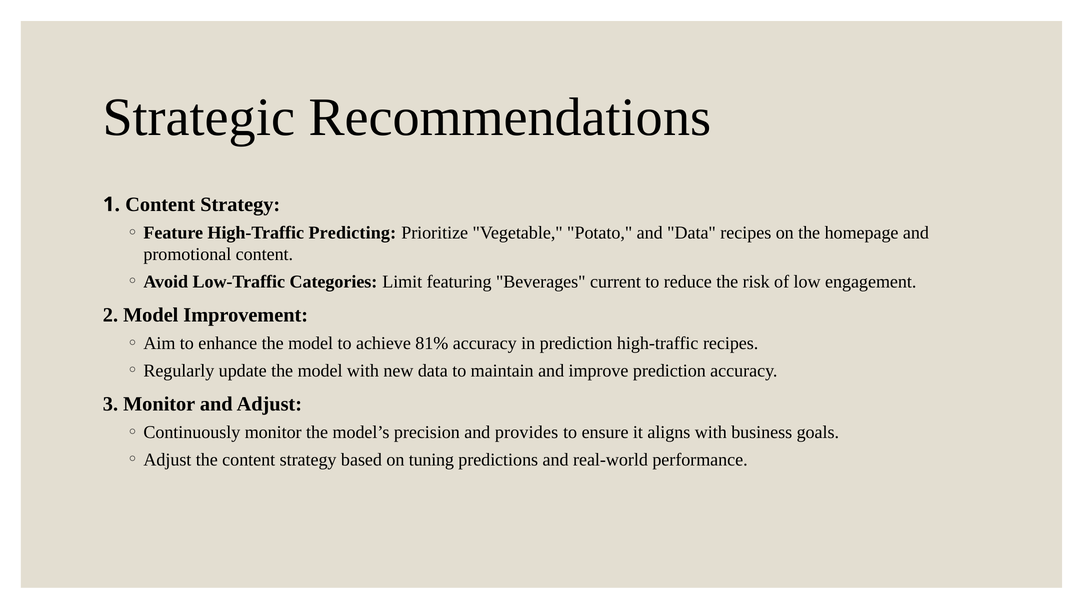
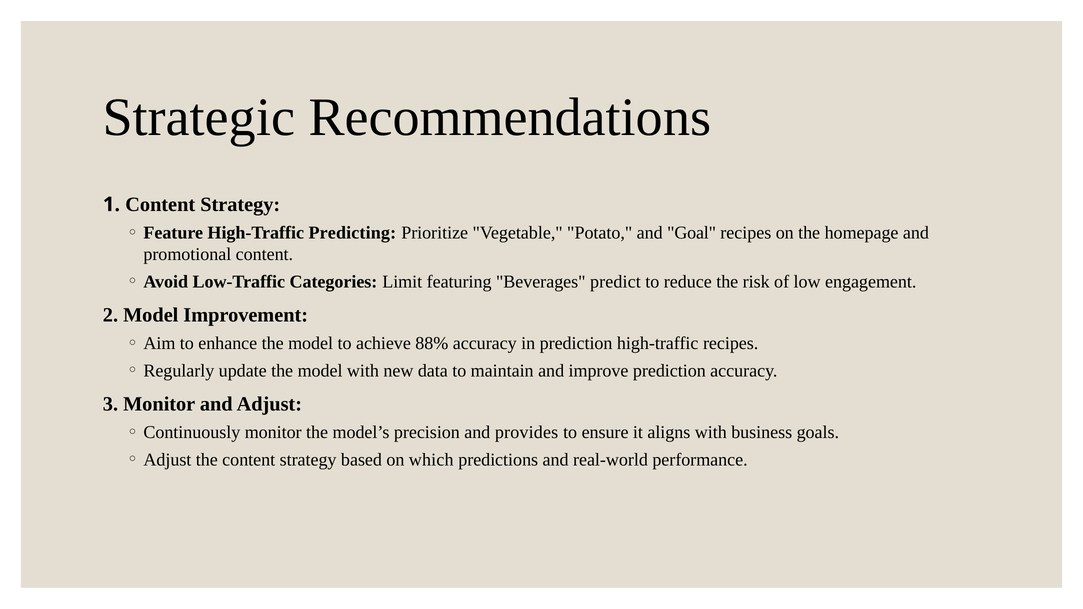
and Data: Data -> Goal
current: current -> predict
81%: 81% -> 88%
tuning: tuning -> which
